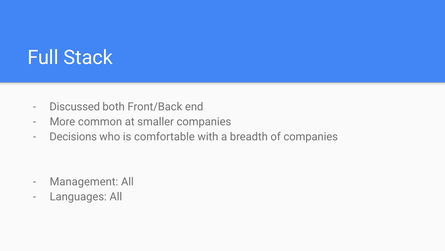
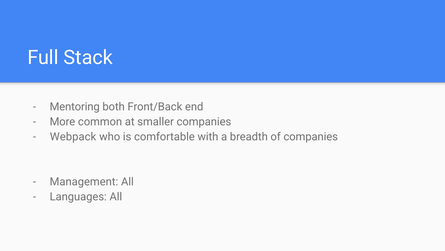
Discussed: Discussed -> Mentoring
Decisions: Decisions -> Webpack
